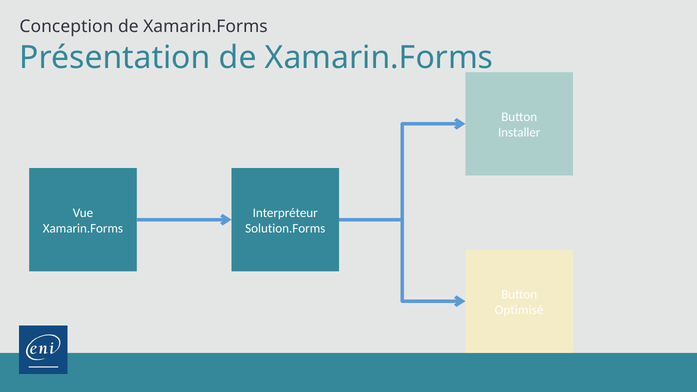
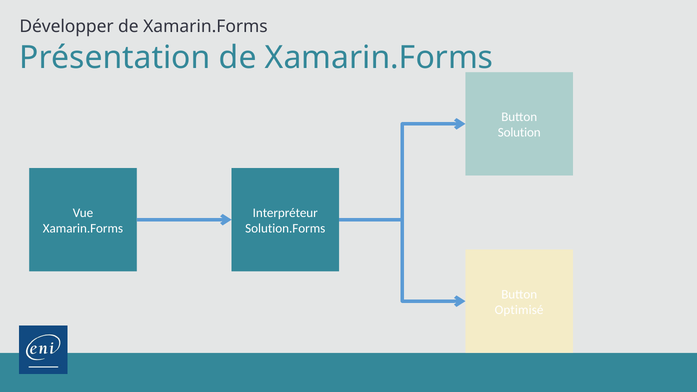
Conception: Conception -> Développer
Installer: Installer -> Solution
